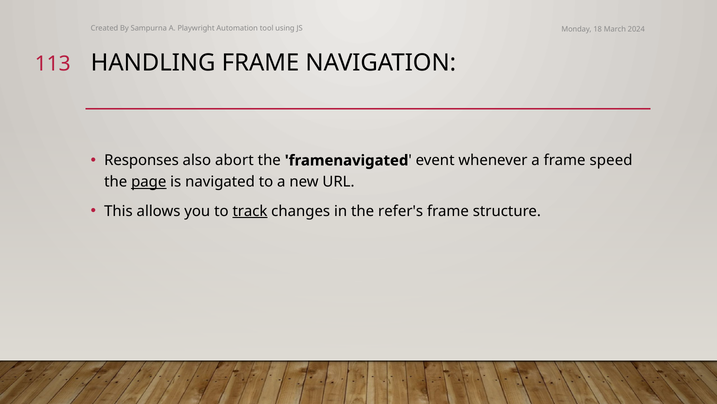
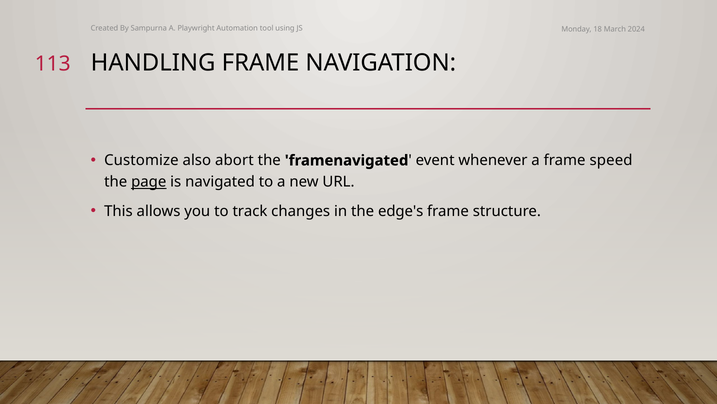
Responses: Responses -> Customize
track underline: present -> none
refer's: refer's -> edge's
